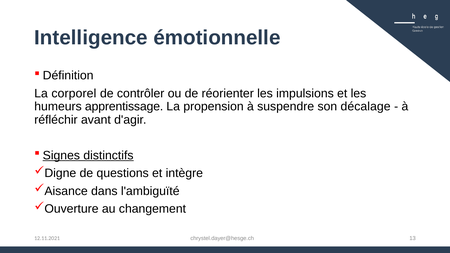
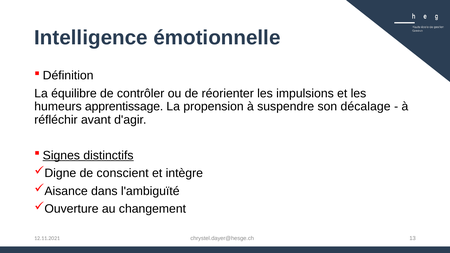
corporel: corporel -> équilibre
questions: questions -> conscient
